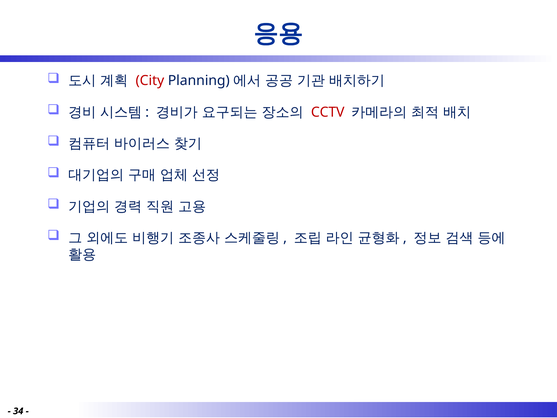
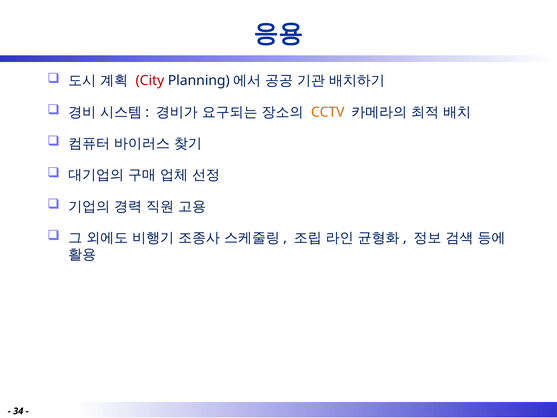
CCTV colour: red -> orange
